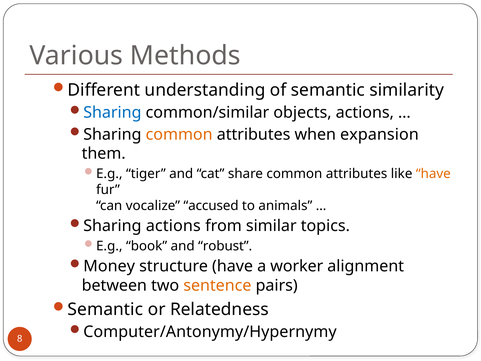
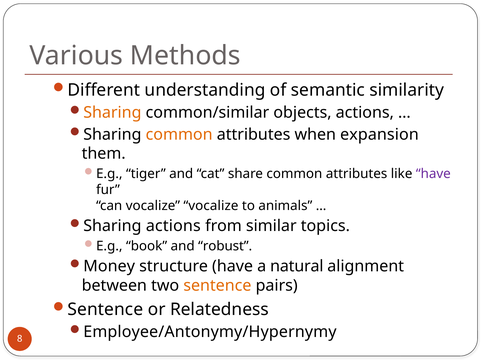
Sharing at (112, 113) colour: blue -> orange
have at (433, 173) colour: orange -> purple
vocalize accused: accused -> vocalize
worker: worker -> natural
Semantic at (105, 309): Semantic -> Sentence
Computer/Antonymy/Hypernymy: Computer/Antonymy/Hypernymy -> Employee/Antonymy/Hypernymy
